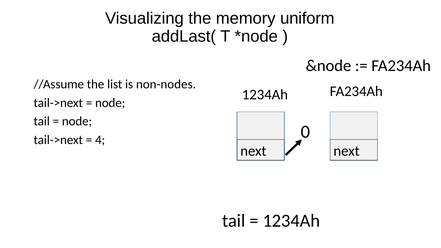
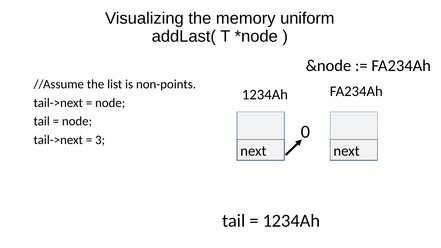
non-nodes: non-nodes -> non-points
4: 4 -> 3
